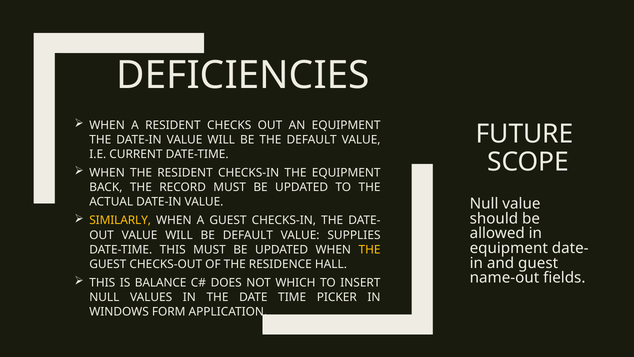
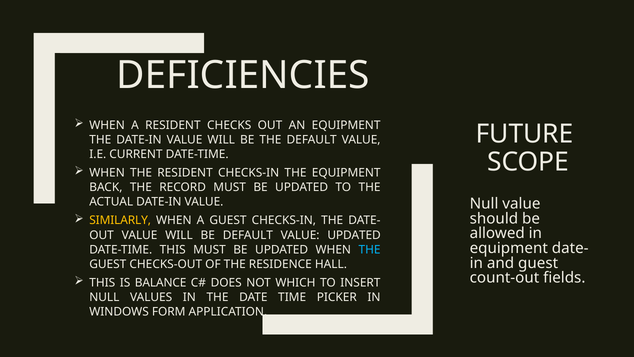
VALUE SUPPLIES: SUPPLIES -> UPDATED
THE at (370, 249) colour: yellow -> light blue
name-out: name-out -> count-out
